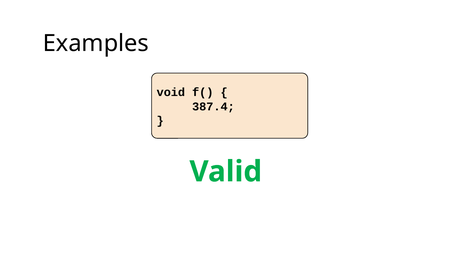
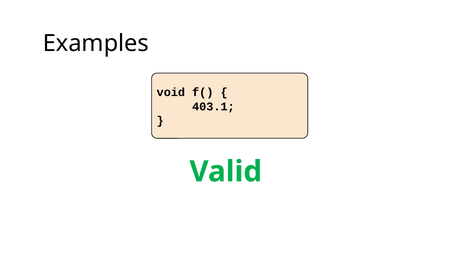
387.4: 387.4 -> 403.1
